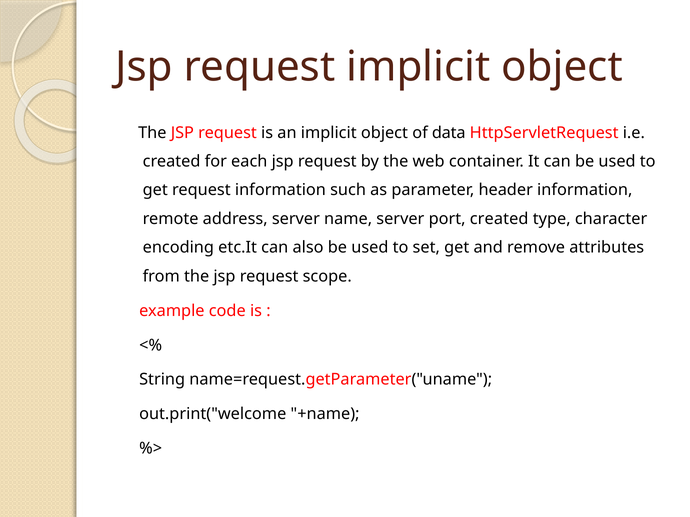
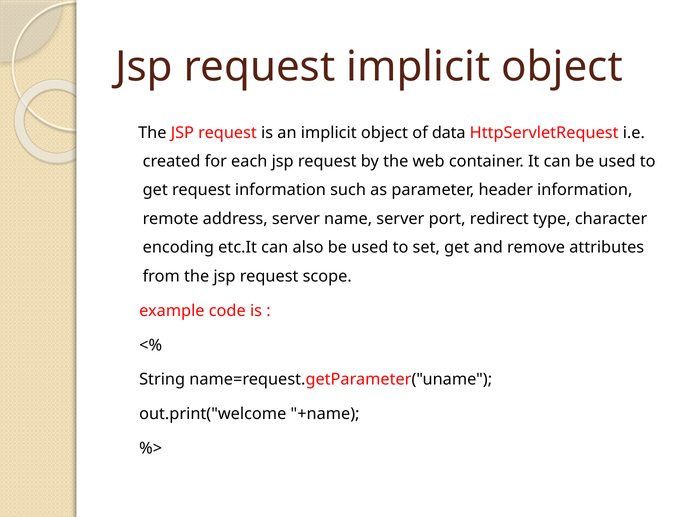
port created: created -> redirect
